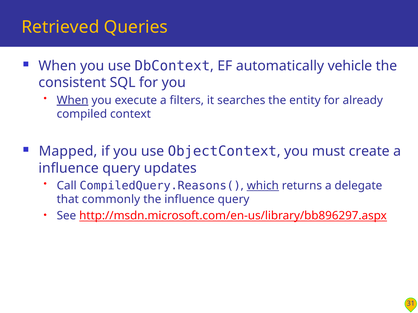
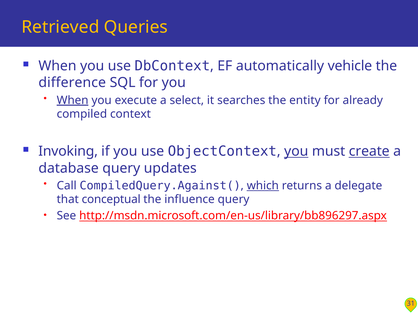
consistent: consistent -> difference
filters: filters -> select
Mapped: Mapped -> Invoking
you at (296, 152) underline: none -> present
create underline: none -> present
influence at (69, 168): influence -> database
CompiledQuery.Reasons(: CompiledQuery.Reasons( -> CompiledQuery.Against(
commonly: commonly -> conceptual
